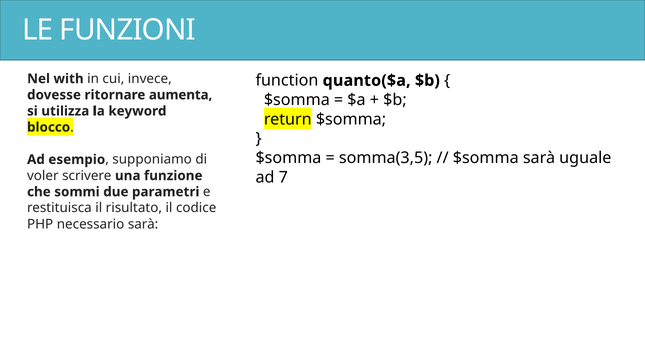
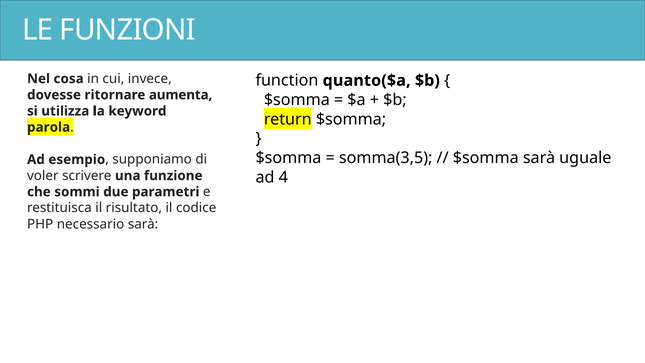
with: with -> cosa
blocco: blocco -> parola
7: 7 -> 4
